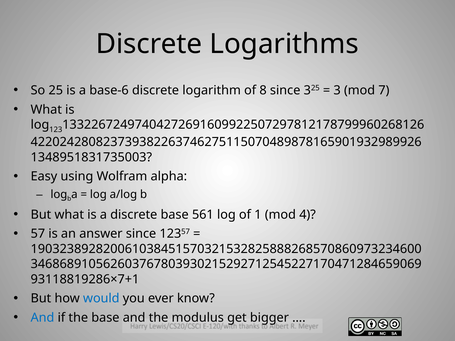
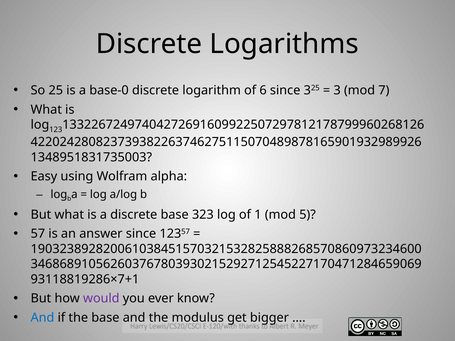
base-6: base-6 -> base-0
8: 8 -> 6
561: 561 -> 323
4: 4 -> 5
would colour: blue -> purple
